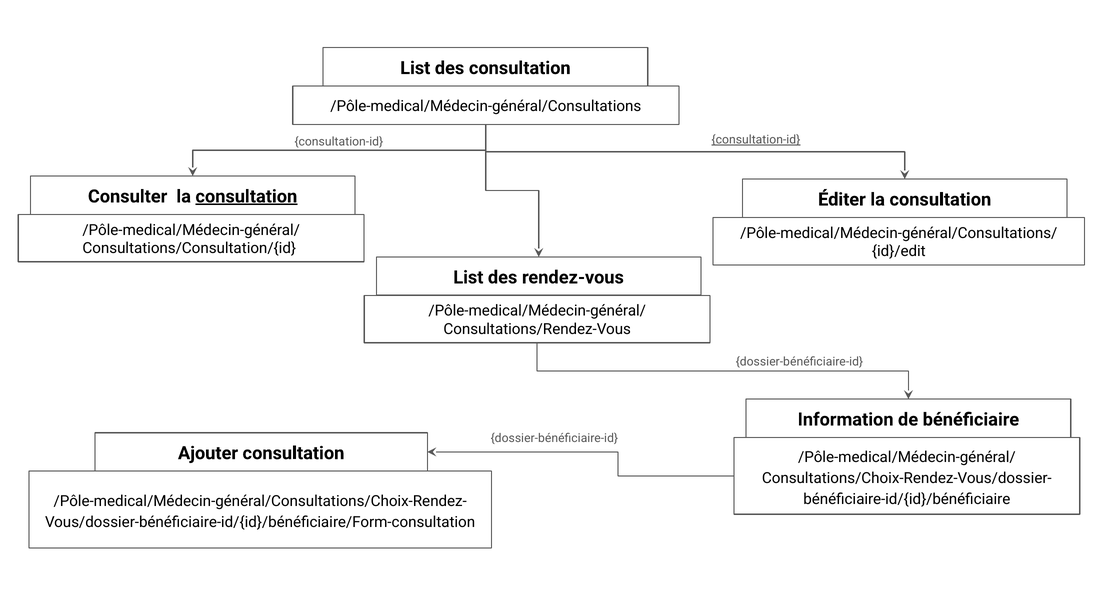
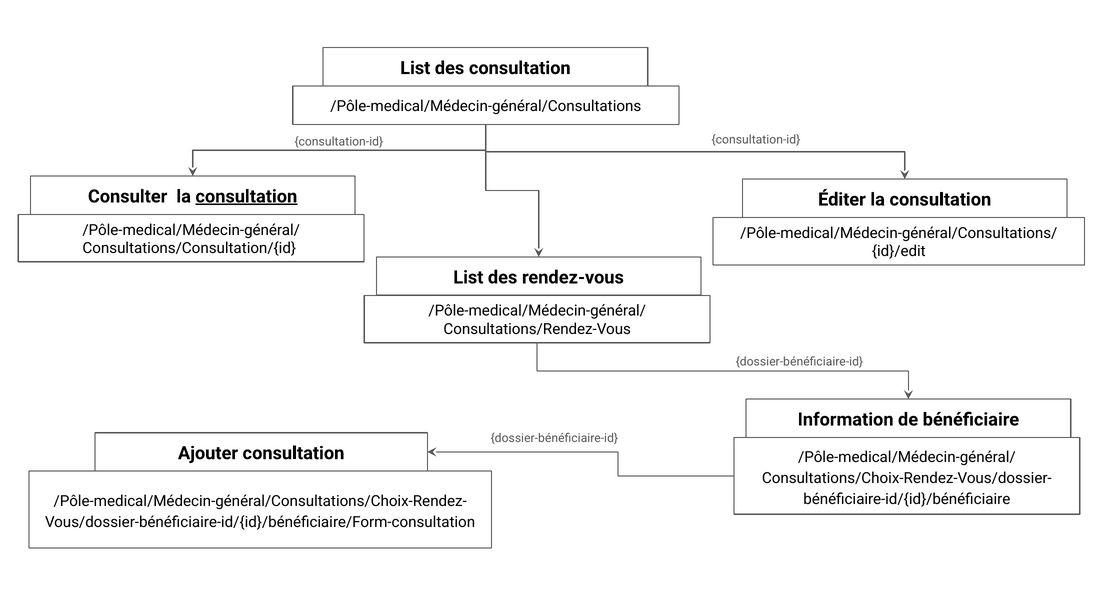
consultation-id at (756, 140) underline: present -> none
